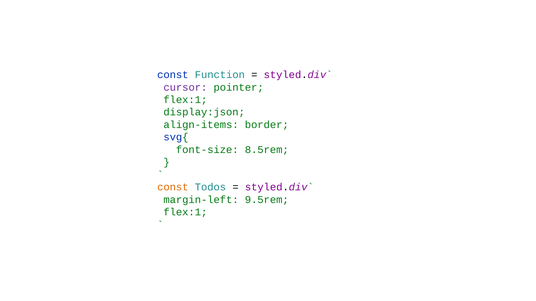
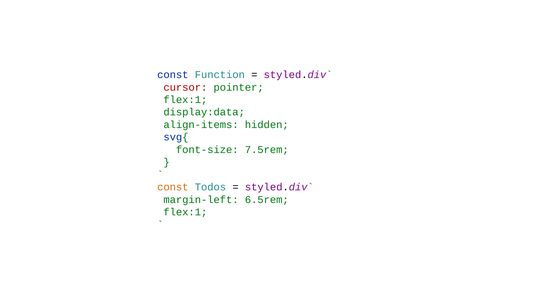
cursor colour: purple -> red
display:json: display:json -> display:data
border: border -> hidden
8.5rem: 8.5rem -> 7.5rem
9.5rem: 9.5rem -> 6.5rem
